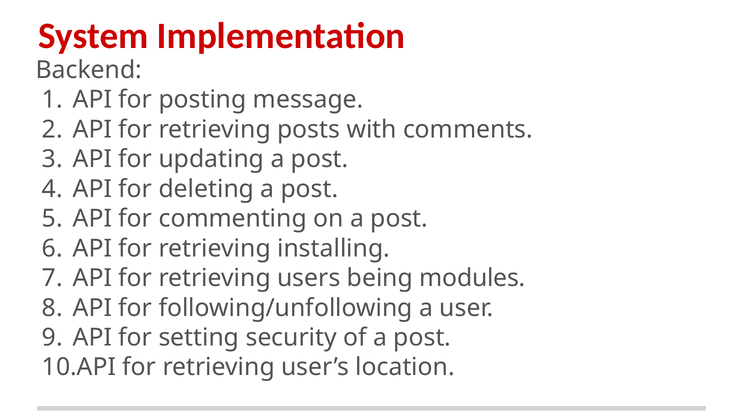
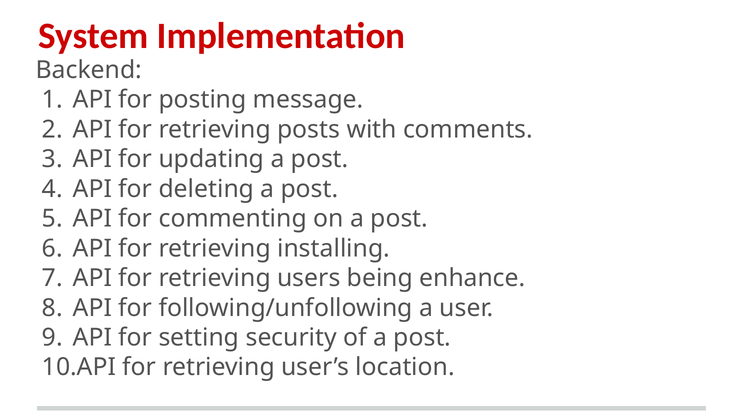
modules: modules -> enhance
